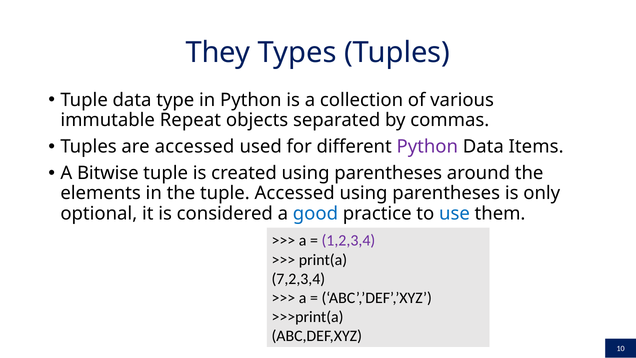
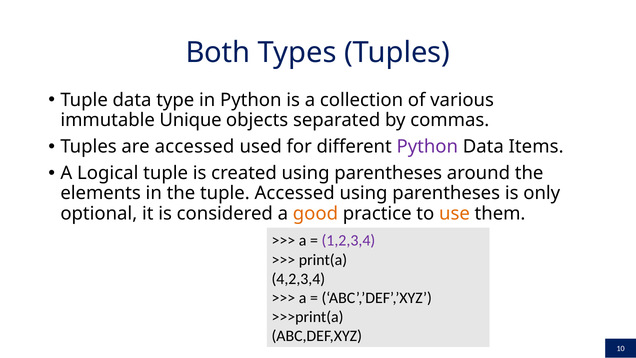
They: They -> Both
Repeat: Repeat -> Unique
Bitwise: Bitwise -> Logical
good colour: blue -> orange
use colour: blue -> orange
7,2,3,4: 7,2,3,4 -> 4,2,3,4
